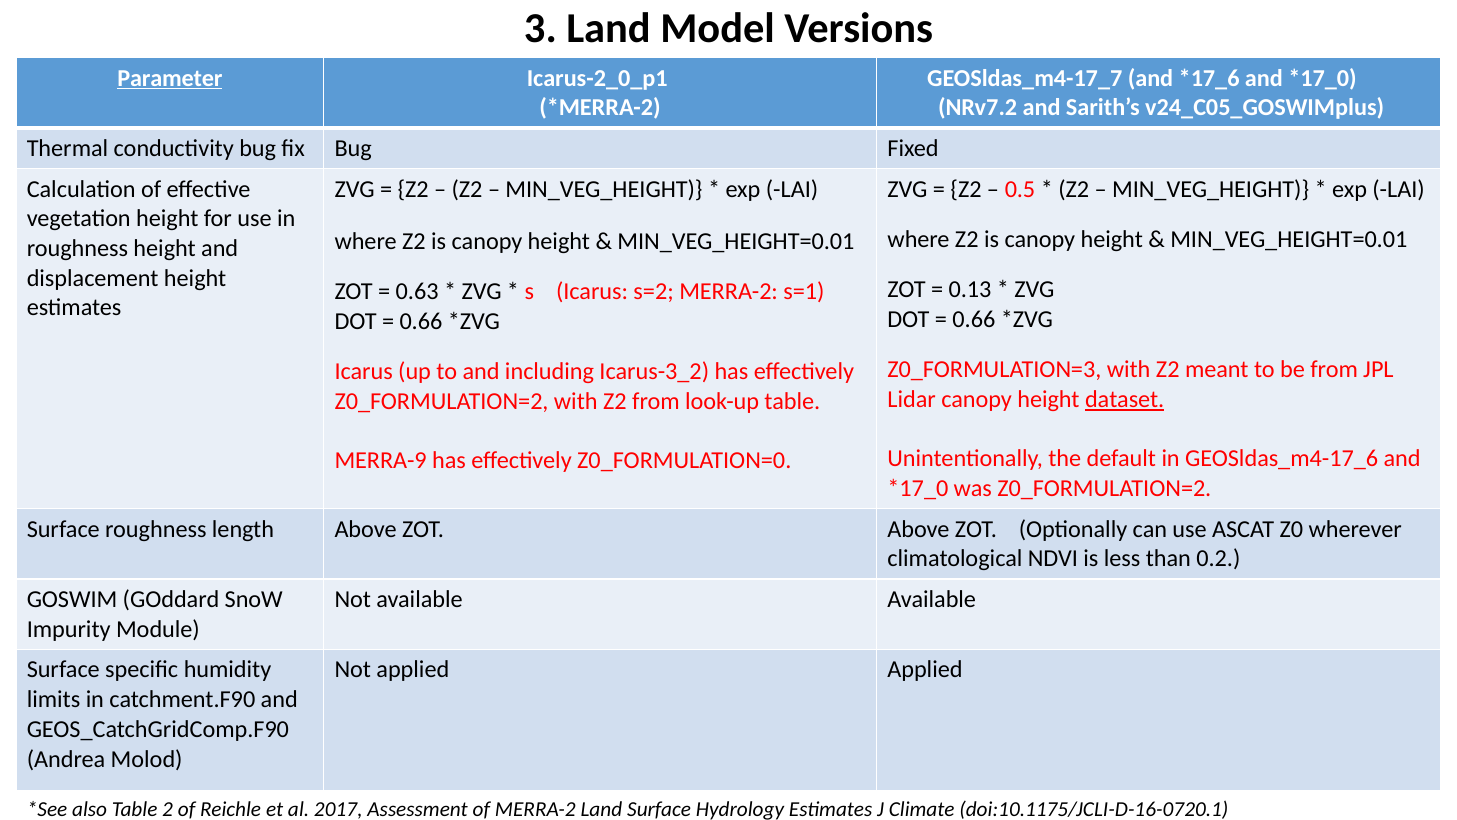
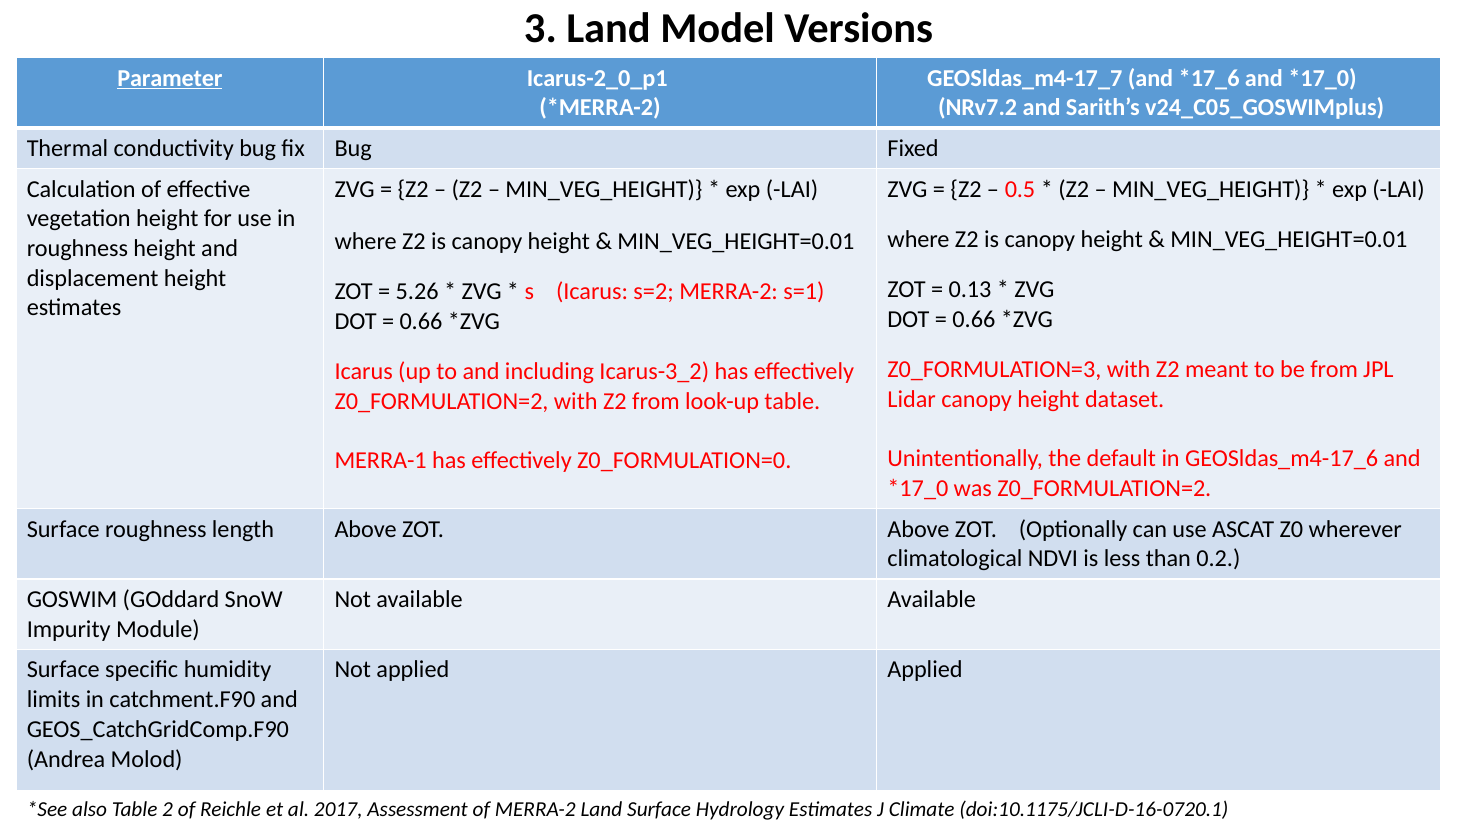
0.63: 0.63 -> 5.26
dataset underline: present -> none
MERRA-9: MERRA-9 -> MERRA-1
